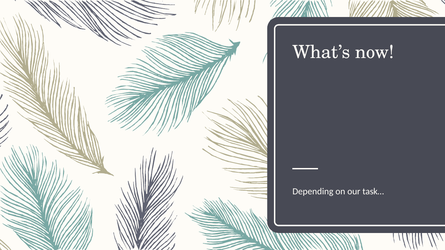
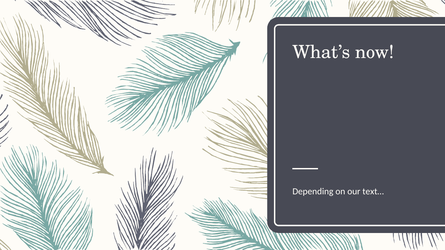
task…: task… -> text…
